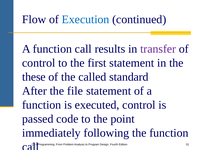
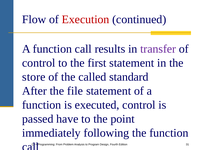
Execution colour: blue -> red
these: these -> store
code: code -> have
